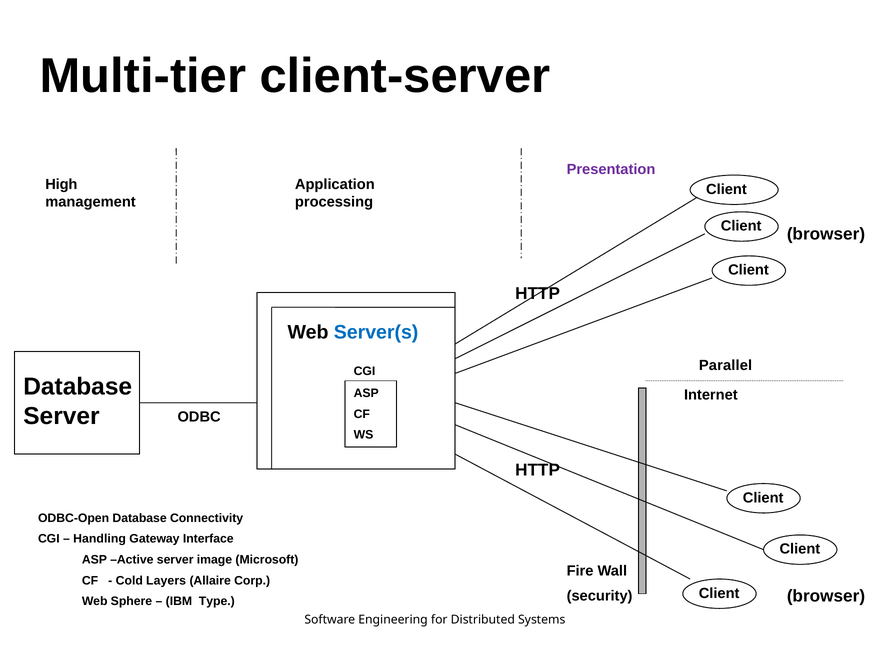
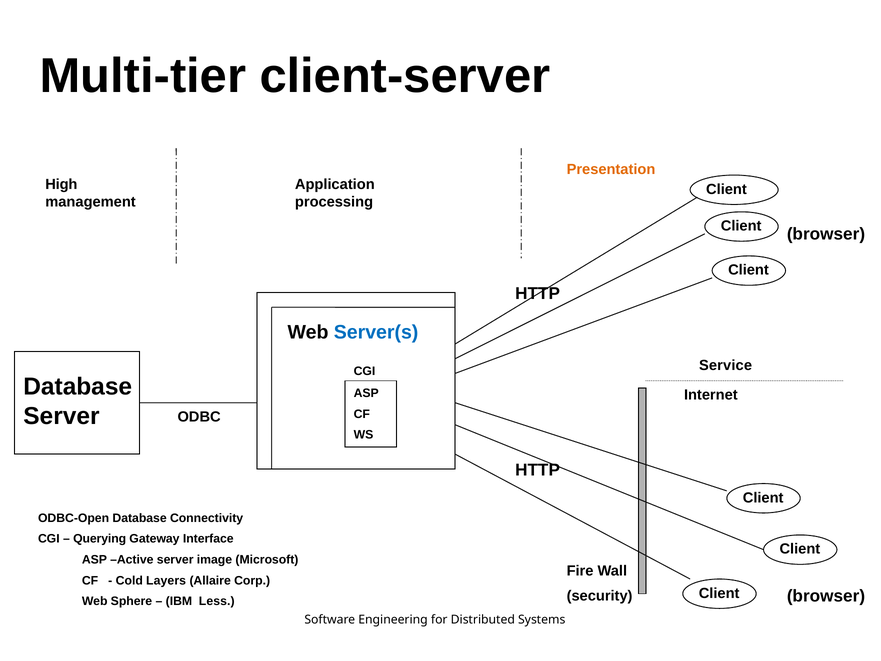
Presentation colour: purple -> orange
Parallel: Parallel -> Service
Handling: Handling -> Querying
Type: Type -> Less
